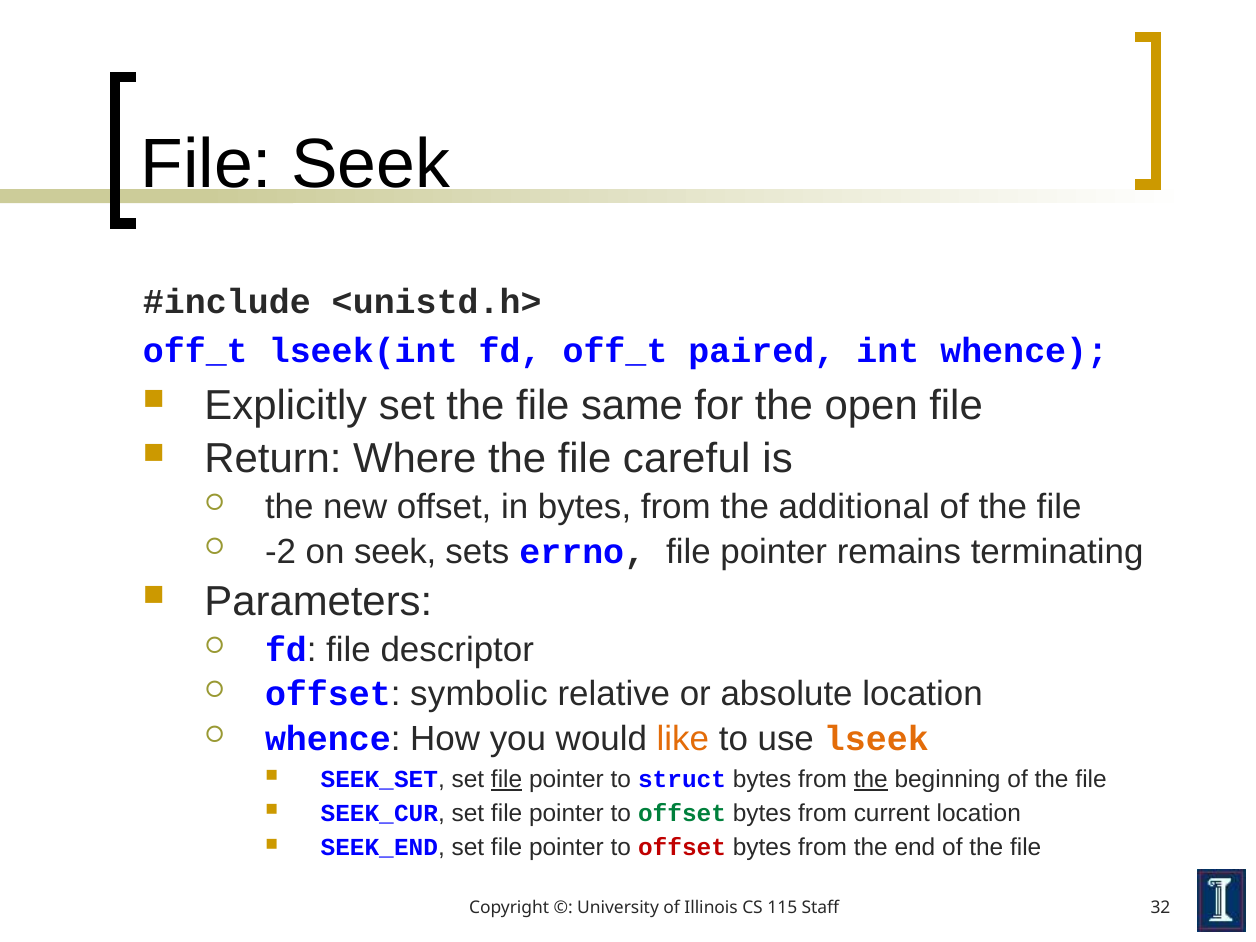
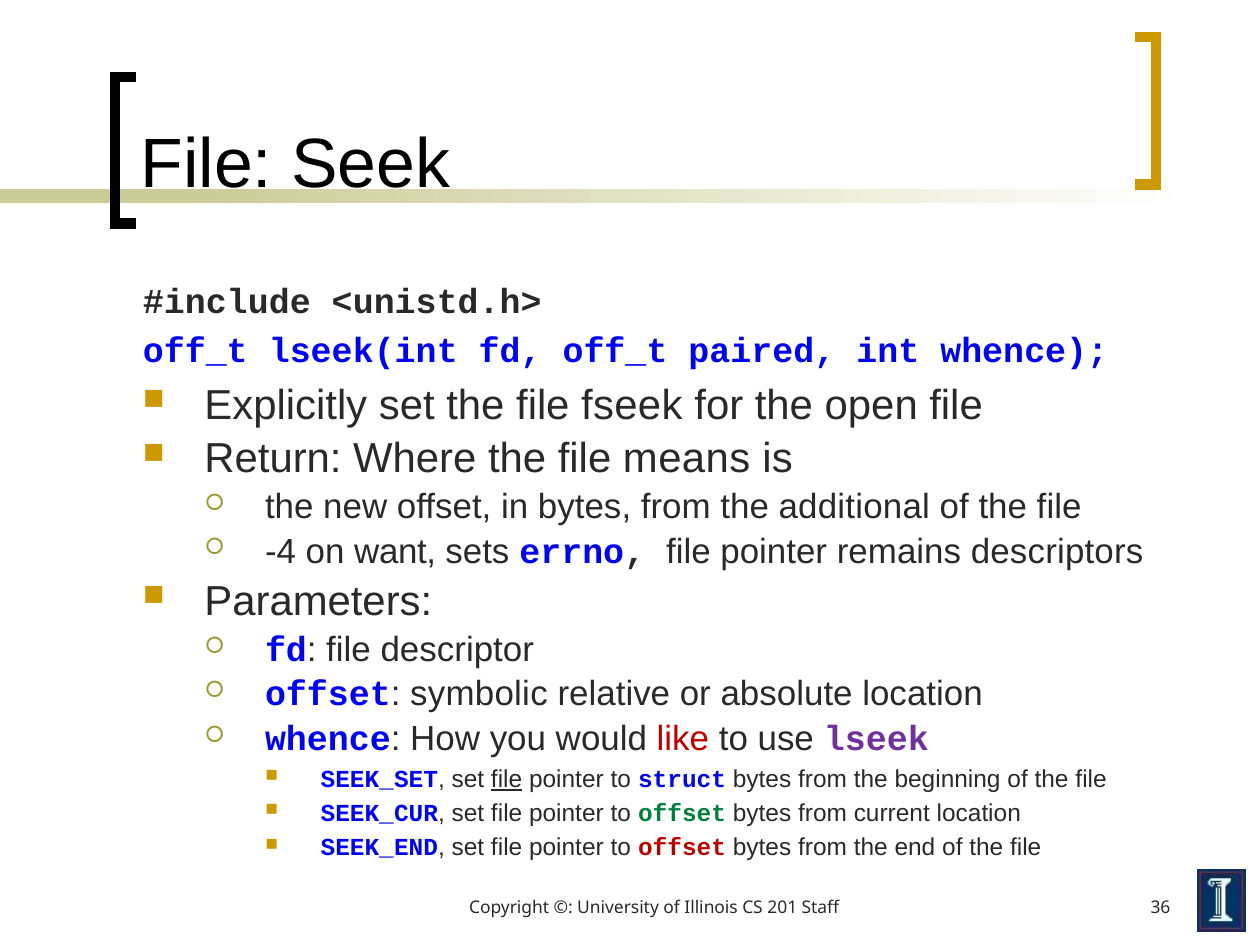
same: same -> fseek
careful: careful -> means
-2: -2 -> -4
on seek: seek -> want
terminating: terminating -> descriptors
like colour: orange -> red
lseek colour: orange -> purple
the at (871, 779) underline: present -> none
115: 115 -> 201
32: 32 -> 36
